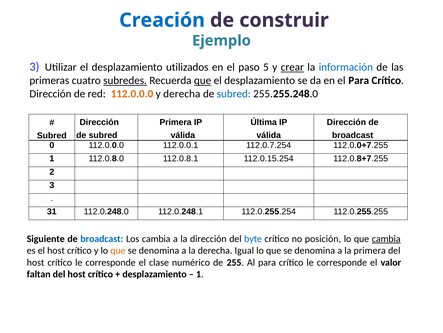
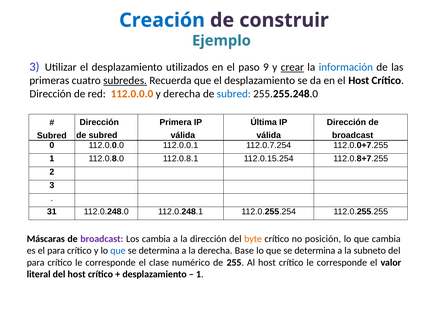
5: 5 -> 9
que at (203, 80) underline: present -> none
el Para: Para -> Host
Siguiente: Siguiente -> Máscaras
broadcast at (102, 238) colour: blue -> purple
byte colour: blue -> orange
cambia at (386, 238) underline: present -> none
el host: host -> para
que at (118, 250) colour: orange -> blue
denomina at (159, 250): denomina -> determina
Igual: Igual -> Base
denomina at (315, 250): denomina -> determina
la primera: primera -> subneto
host at (36, 262): host -> para
Al para: para -> host
faltan: faltan -> literal
